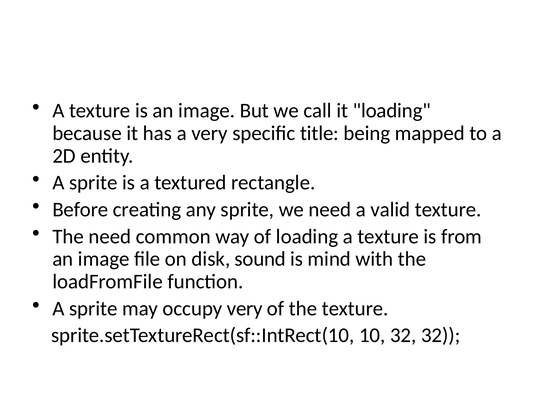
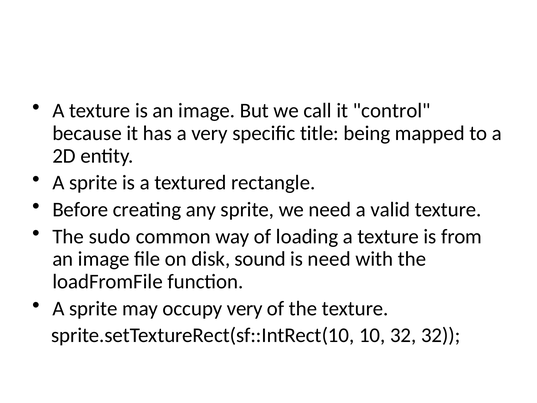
it loading: loading -> control
The need: need -> sudo
is mind: mind -> need
